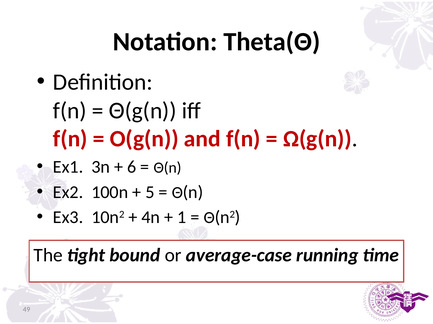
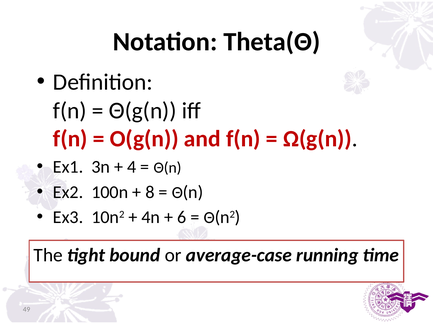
6: 6 -> 4
5: 5 -> 8
1: 1 -> 6
